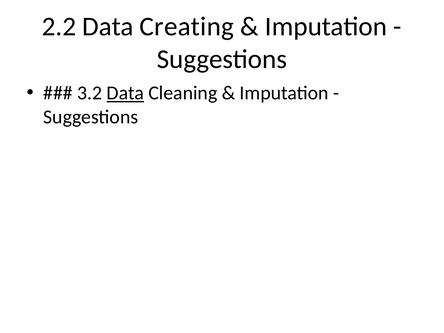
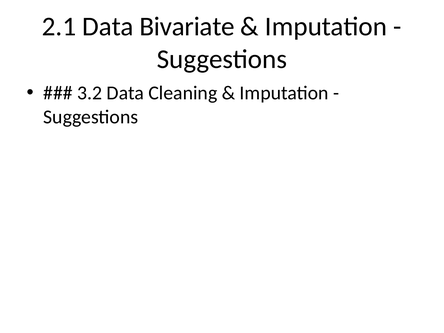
2.2: 2.2 -> 2.1
Creating: Creating -> Bivariate
Data at (125, 93) underline: present -> none
